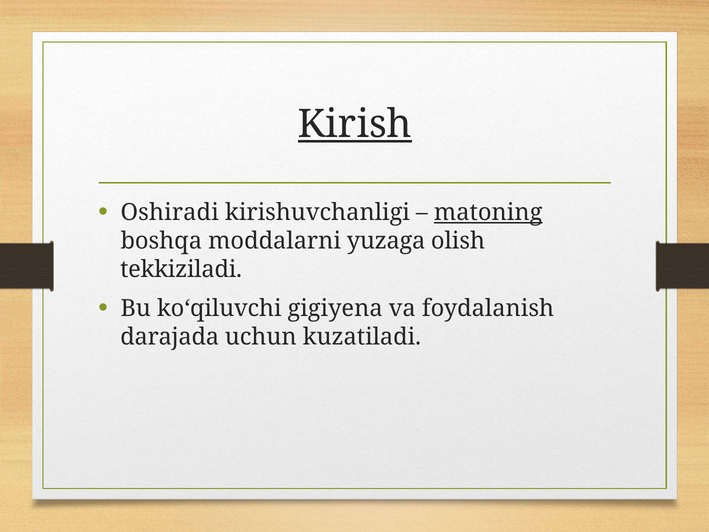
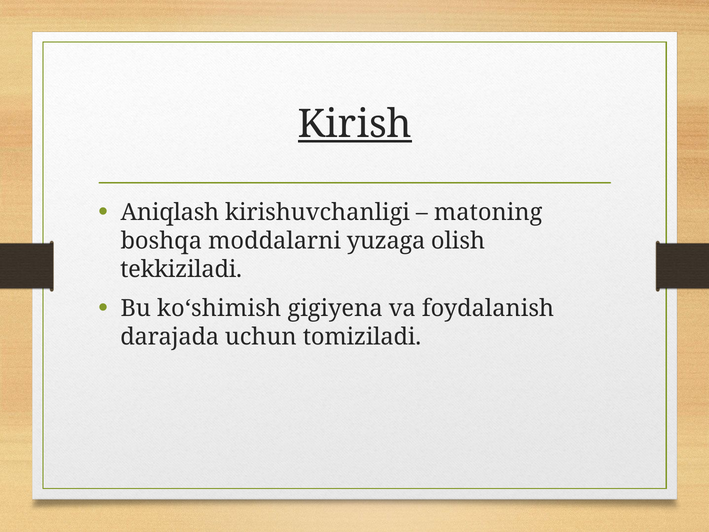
Oshiradi: Oshiradi -> Aniqlash
matoning underline: present -> none
ko‘qiluvchi: ko‘qiluvchi -> ko‘shimish
kuzatiladi: kuzatiladi -> tomiziladi
